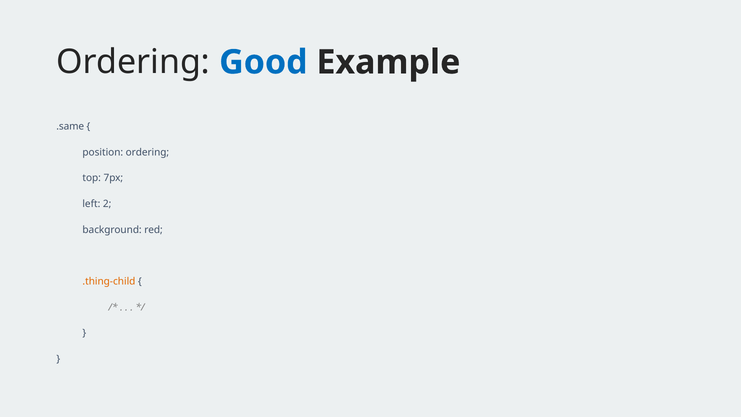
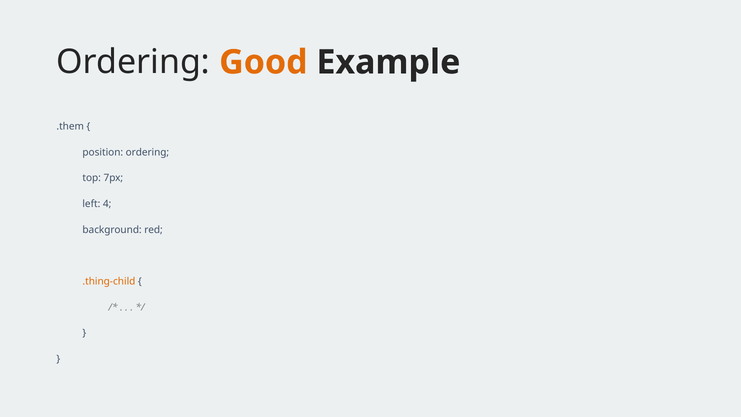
Good colour: blue -> orange
.same: .same -> .them
2: 2 -> 4
